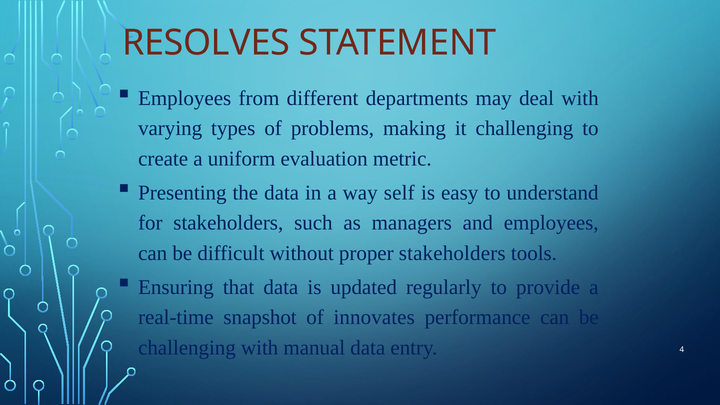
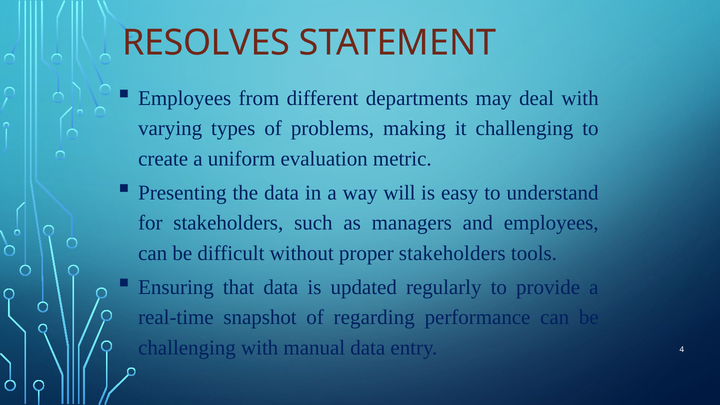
self: self -> will
innovates: innovates -> regarding
